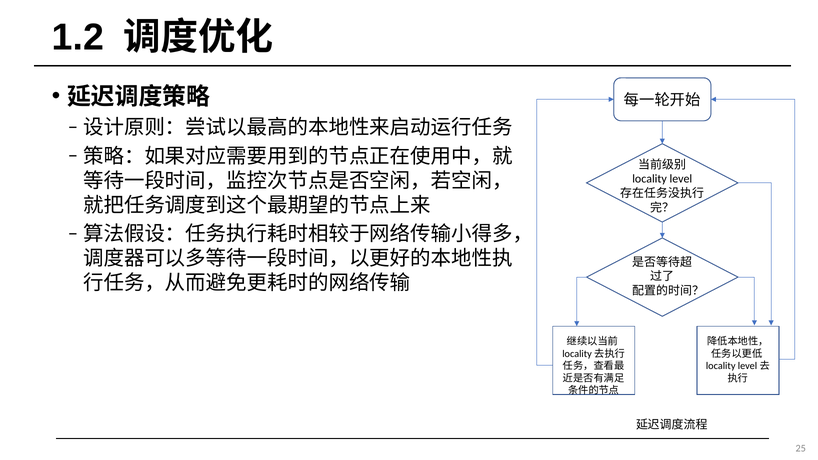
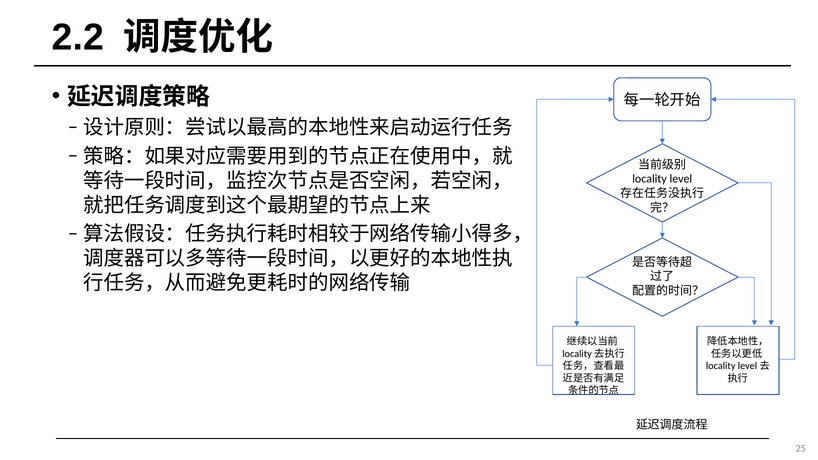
1.2: 1.2 -> 2.2
